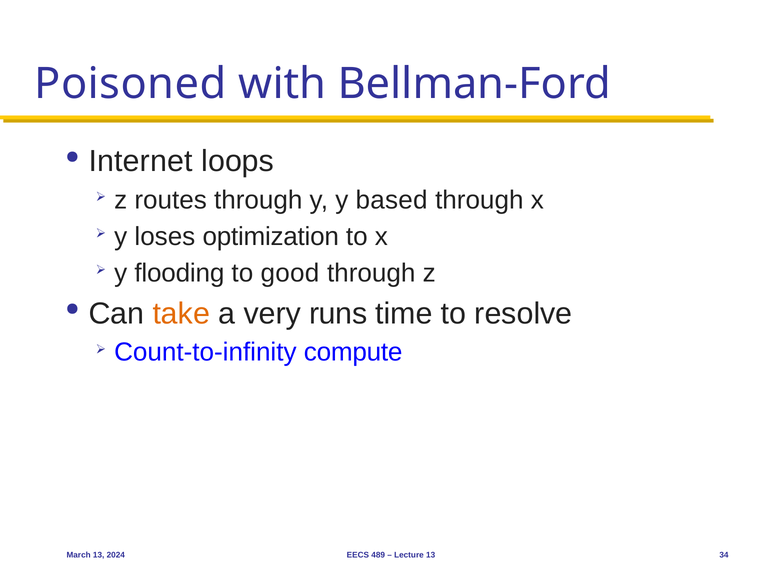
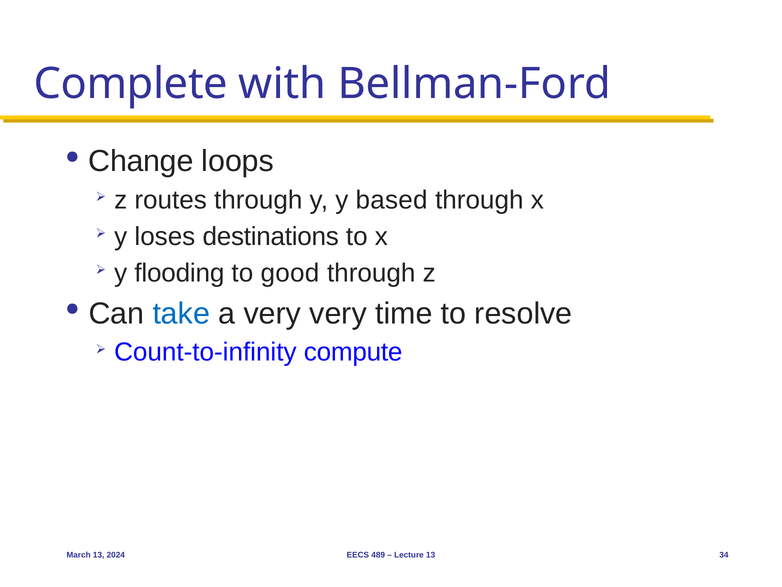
Poisoned: Poisoned -> Complete
Internet: Internet -> Change
optimization: optimization -> destinations
take colour: orange -> blue
very runs: runs -> very
